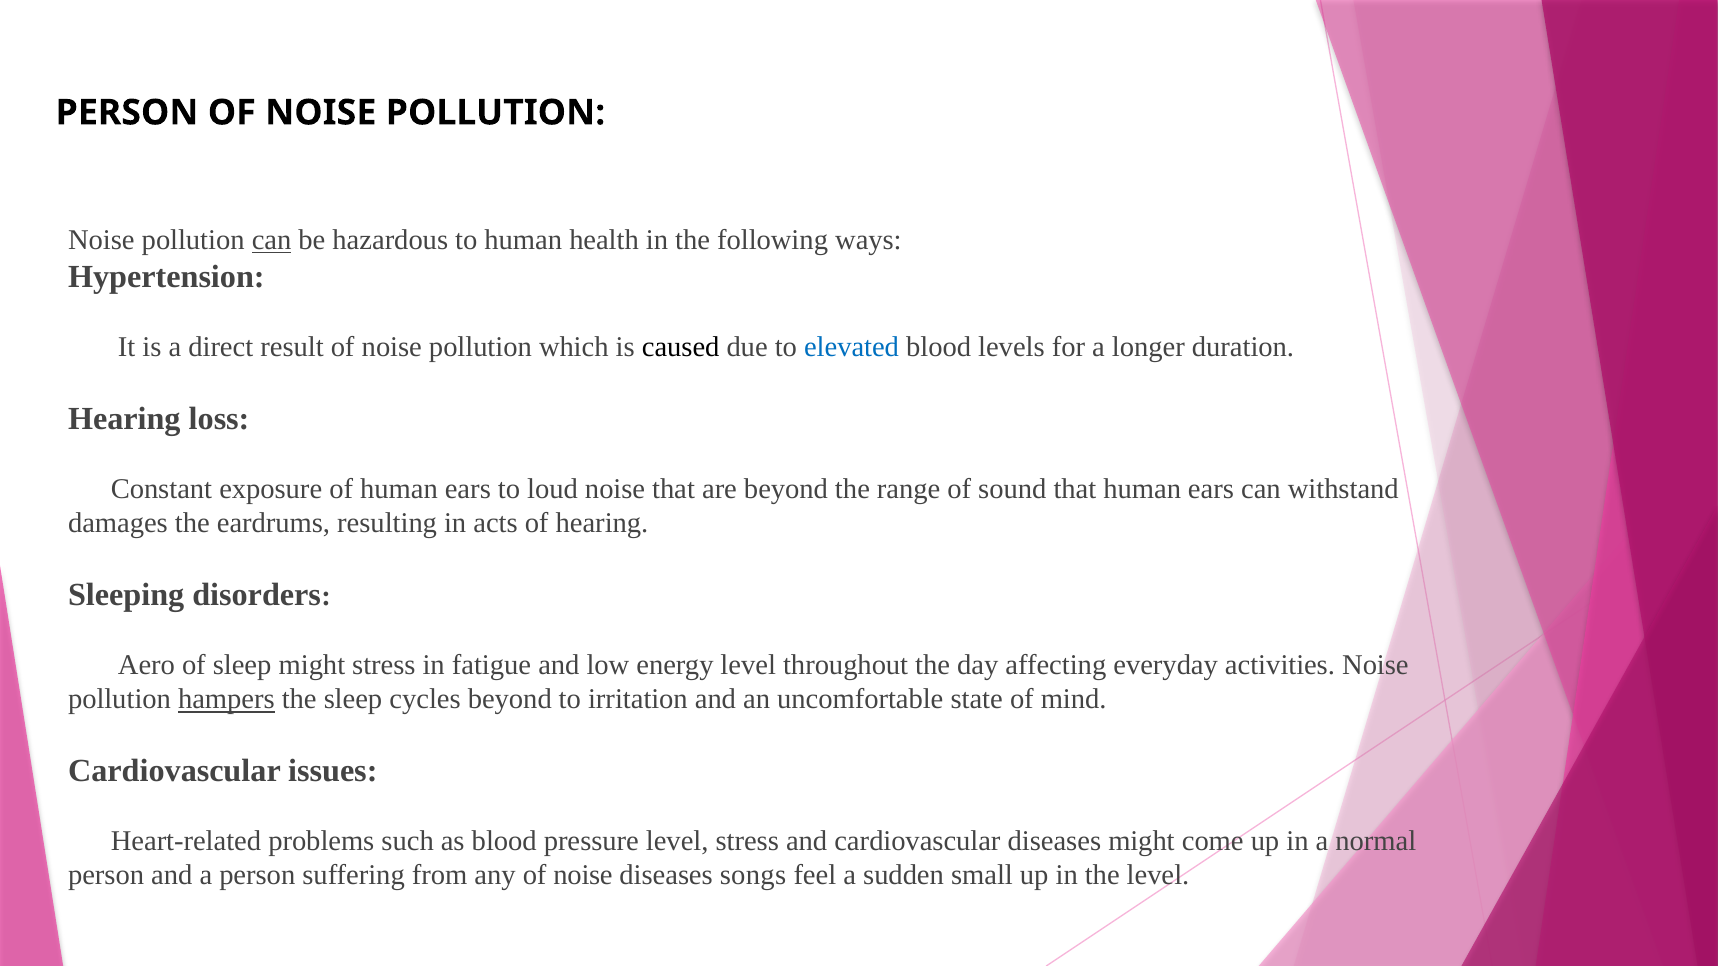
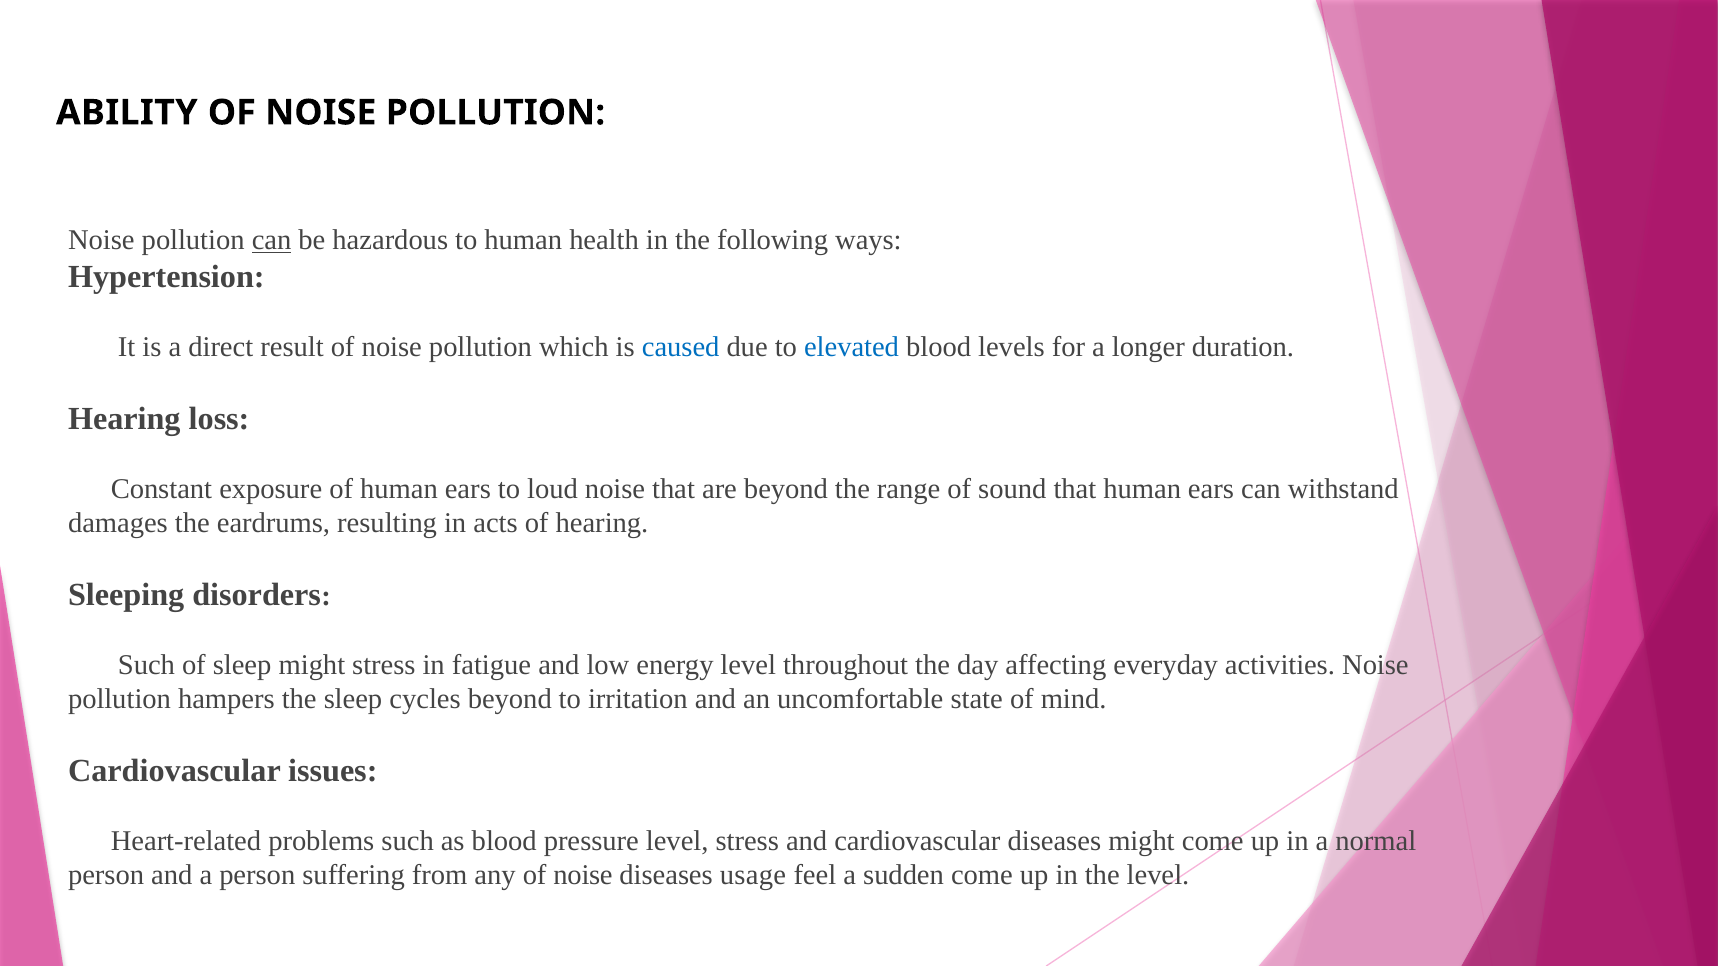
PERSON at (127, 113): PERSON -> ABILITY
caused colour: black -> blue
Aero at (146, 665): Aero -> Such
hampers underline: present -> none
songs: songs -> usage
sudden small: small -> come
